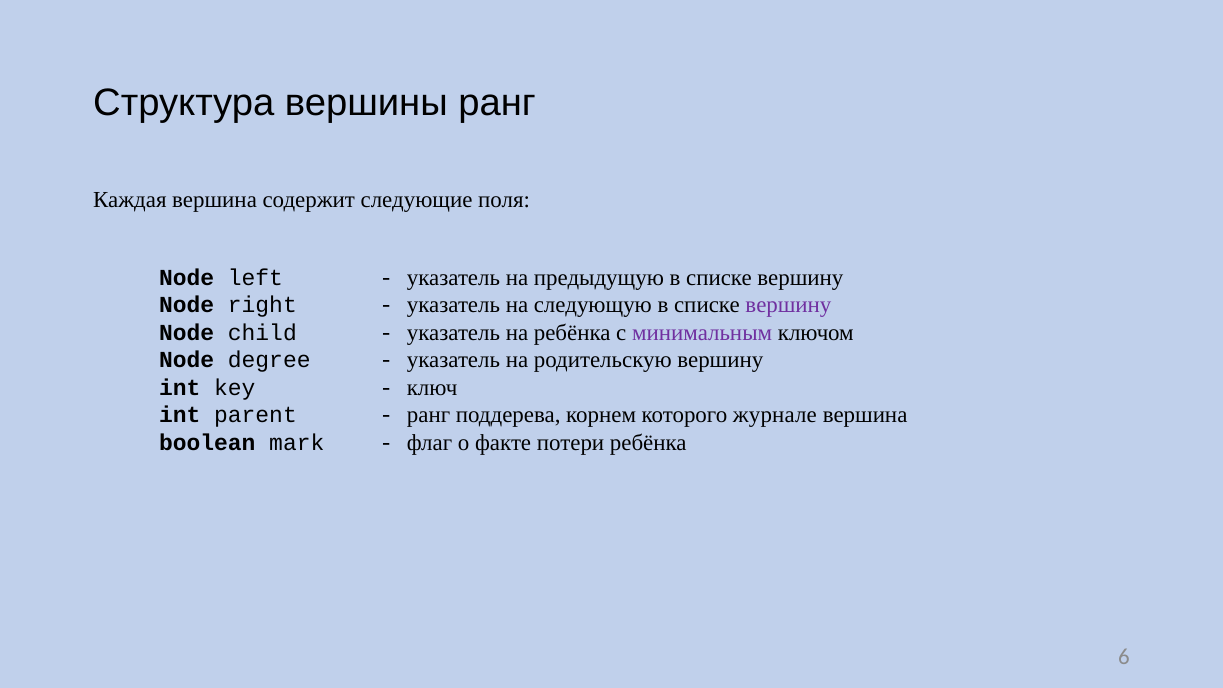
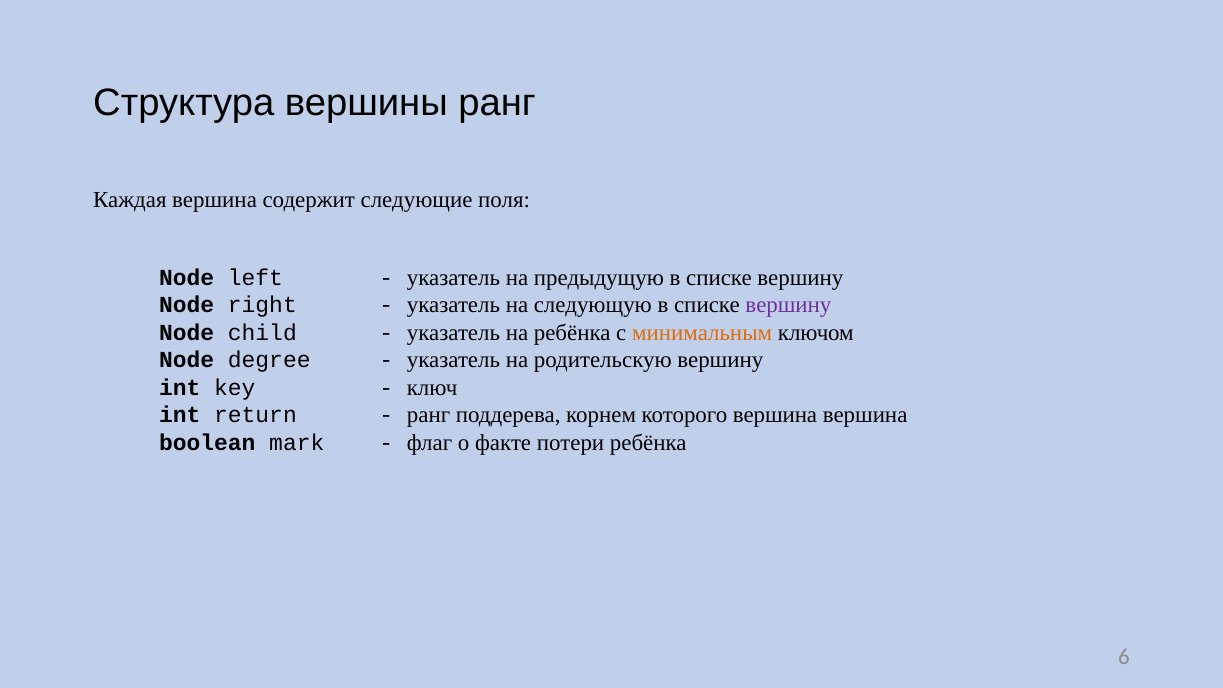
минимальным colour: purple -> orange
parent: parent -> return
которого журнале: журнале -> вершина
